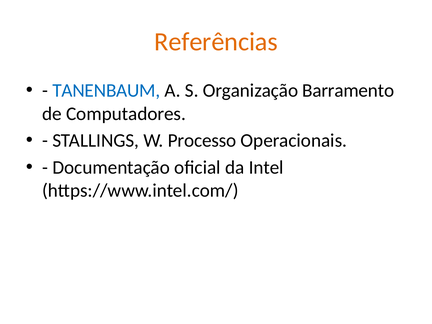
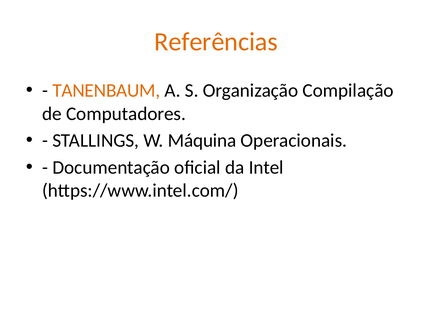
TANENBAUM colour: blue -> orange
Barramento: Barramento -> Compilação
Processo: Processo -> Máquina
